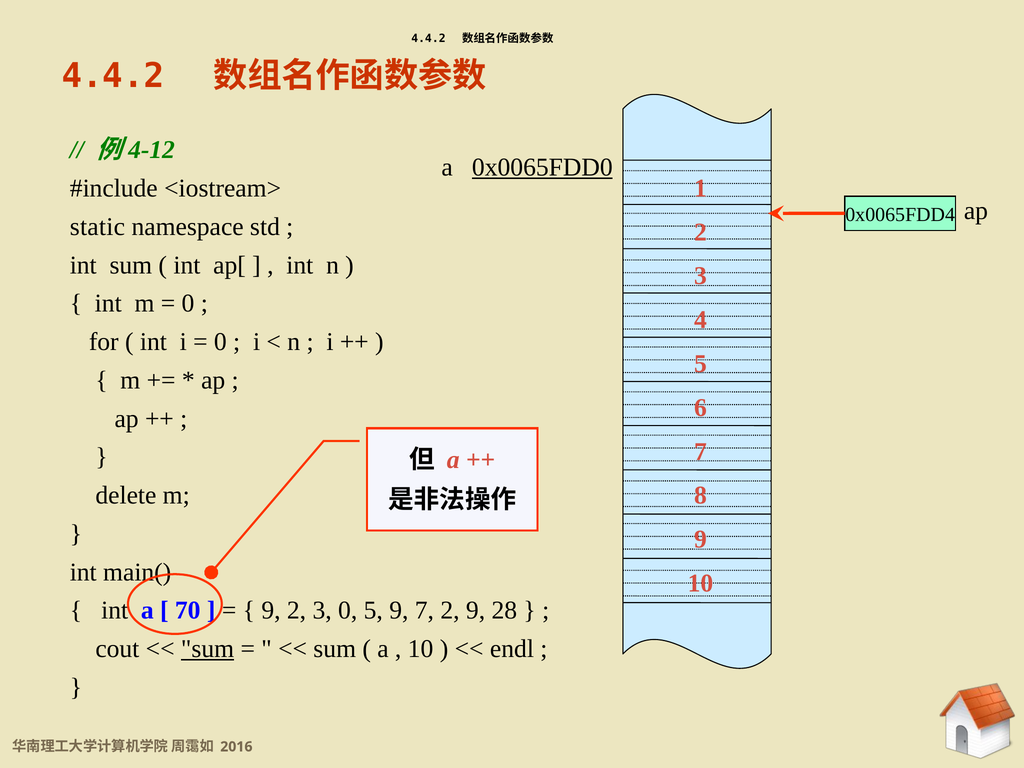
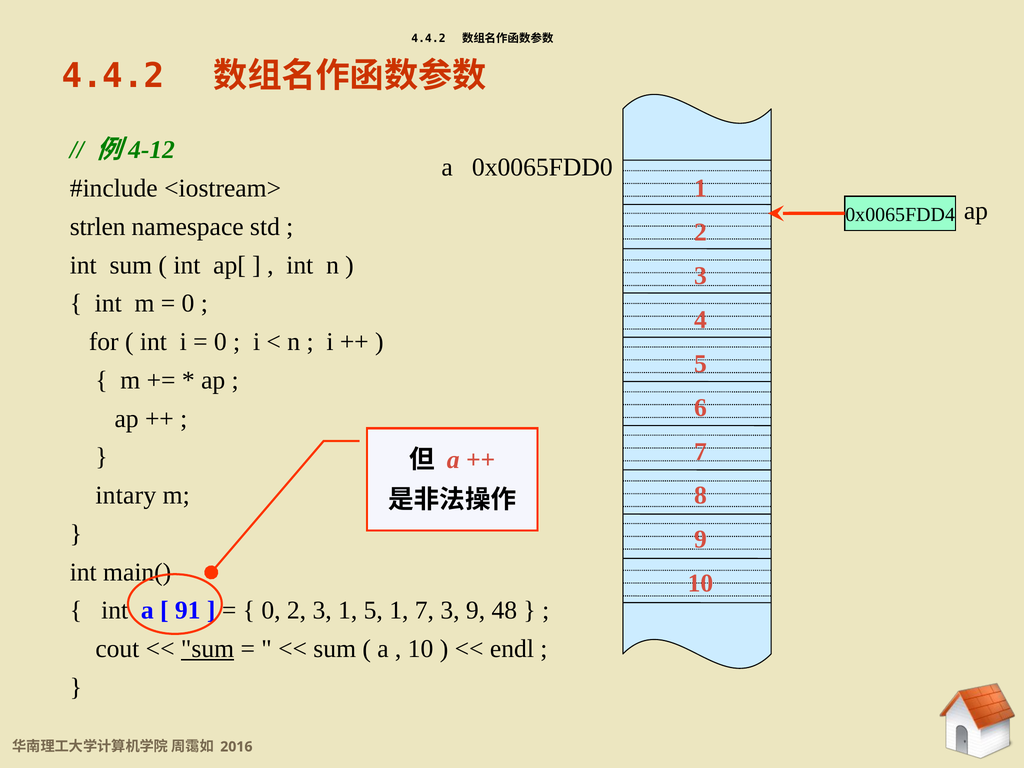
0x0065FDD0 underline: present -> none
static: static -> strlen
delete: delete -> intary
70: 70 -> 91
9 at (271, 611): 9 -> 0
3 0: 0 -> 1
5 9: 9 -> 1
7 2: 2 -> 3
28: 28 -> 48
